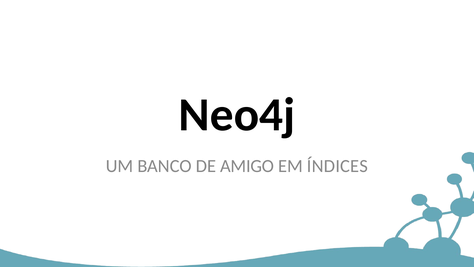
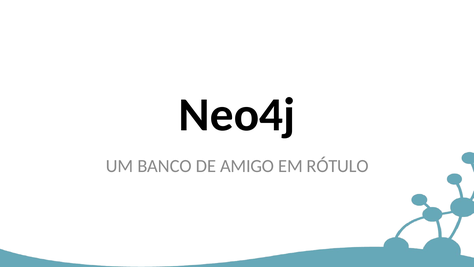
ÍNDICES: ÍNDICES -> RÓTULO
